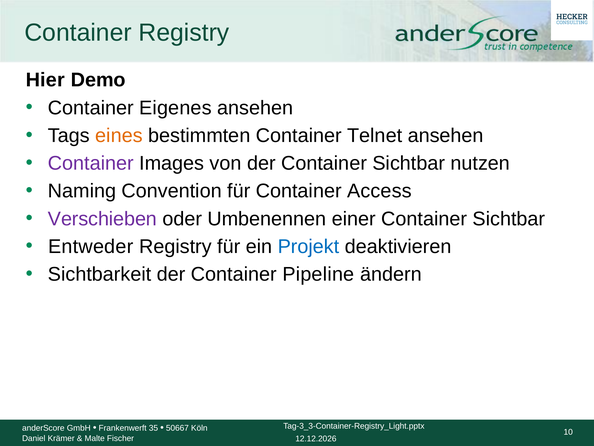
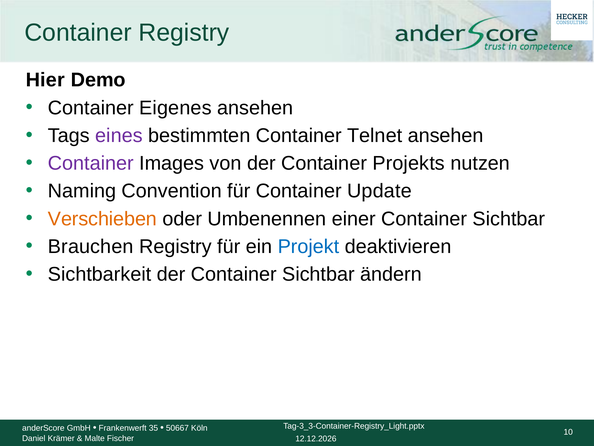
eines colour: orange -> purple
der Container Sichtbar: Sichtbar -> Projekts
Access: Access -> Update
Verschieben colour: purple -> orange
Entweder: Entweder -> Brauchen
der Container Pipeline: Pipeline -> Sichtbar
